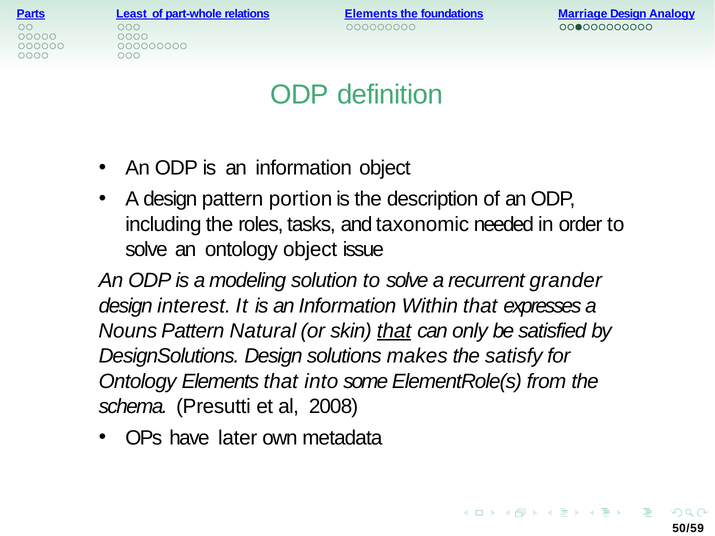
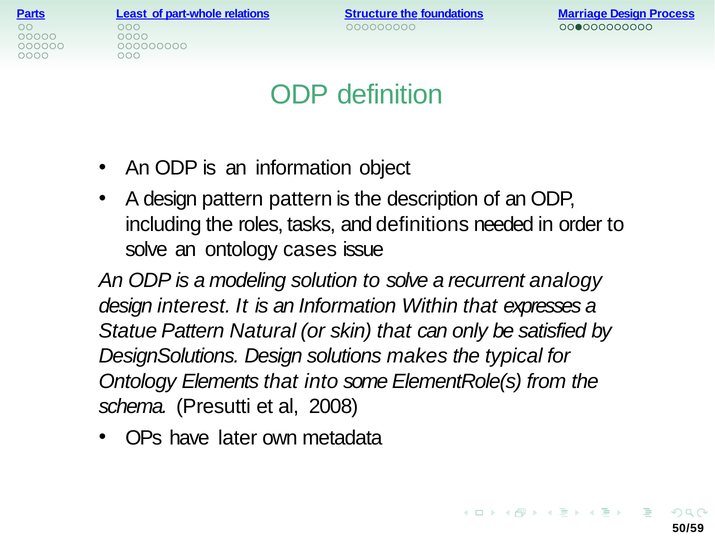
relations Elements: Elements -> Structure
Analogy: Analogy -> Process
pattern portion: portion -> pattern
taxonomic: taxonomic -> definitions
ontology object: object -> cases
grander: grander -> analogy
Nouns: Nouns -> Statue
that at (394, 331) underline: present -> none
satisfy: satisfy -> typical
